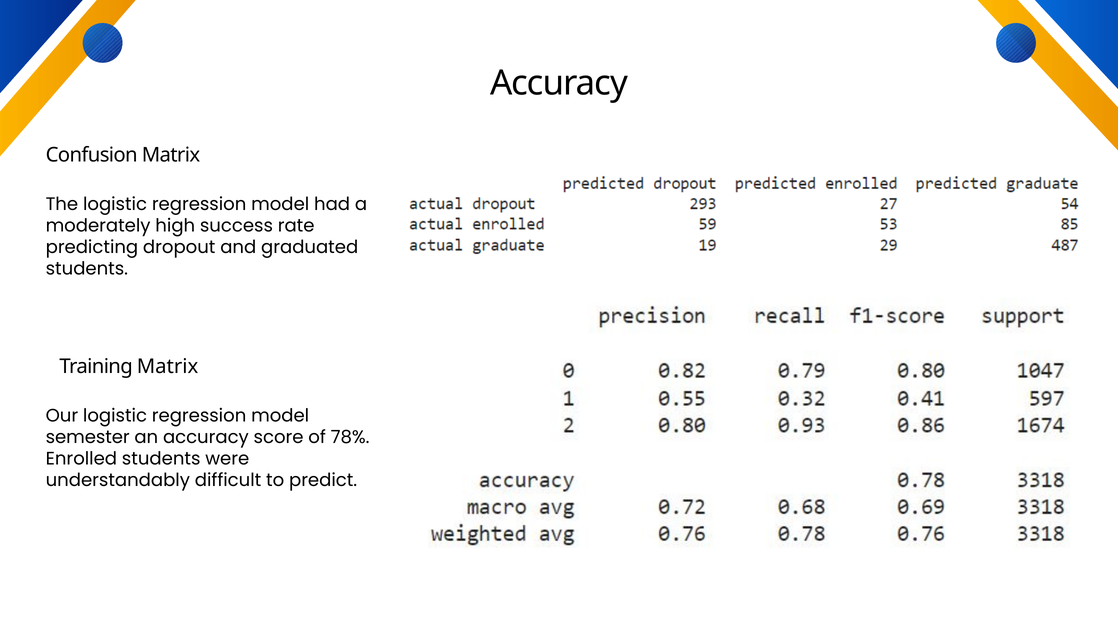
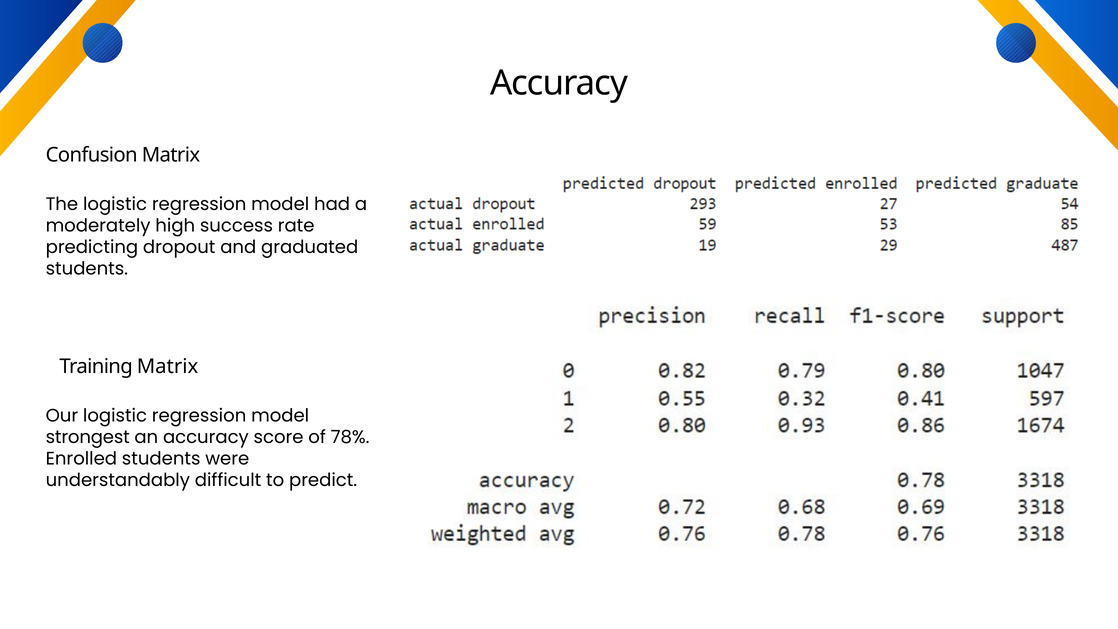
semester: semester -> strongest
